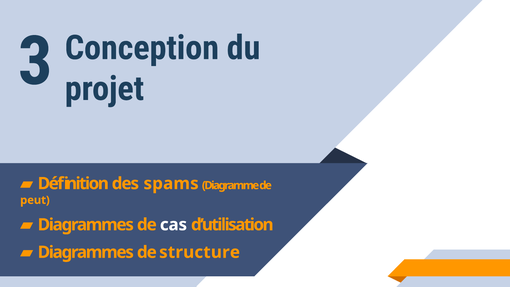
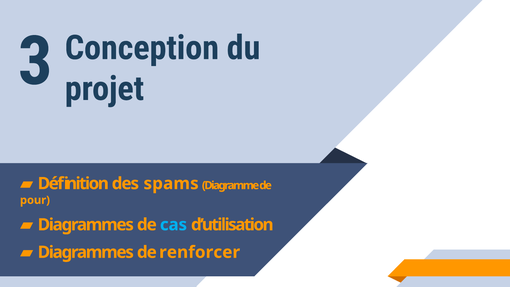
peut: peut -> pour
cas colour: white -> light blue
structure: structure -> renforcer
